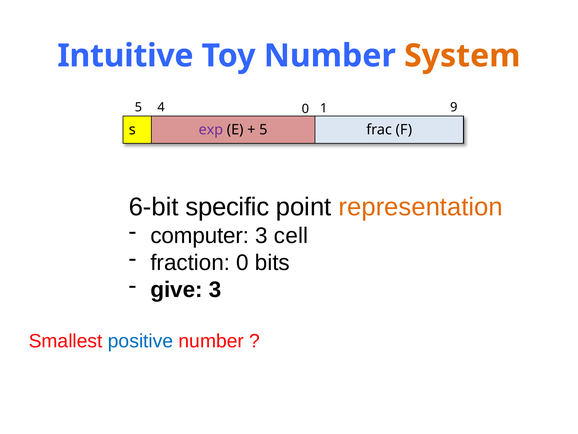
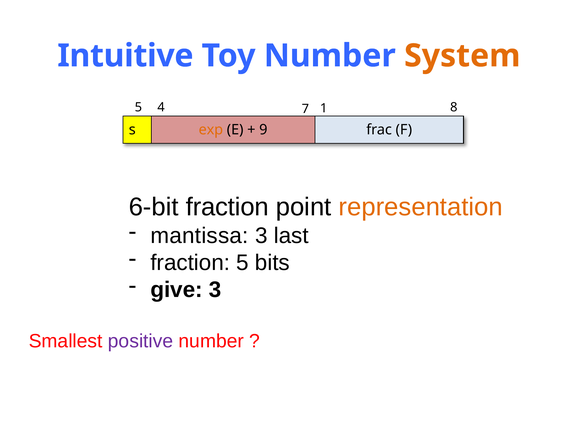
4 0: 0 -> 7
9: 9 -> 8
exp colour: purple -> orange
5 at (263, 130): 5 -> 9
6-bit specific: specific -> fraction
computer: computer -> mantissa
cell: cell -> last
fraction 0: 0 -> 5
positive colour: blue -> purple
